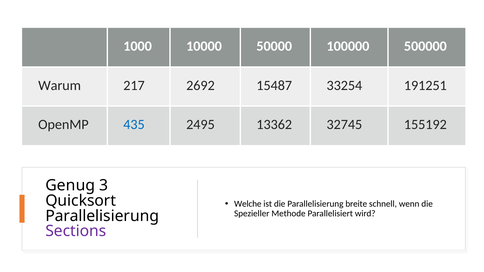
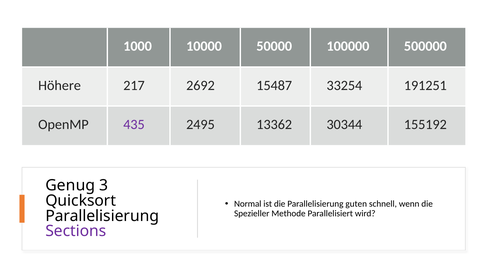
Warum: Warum -> Höhere
435 colour: blue -> purple
32745: 32745 -> 30344
Welche: Welche -> Normal
breite: breite -> guten
